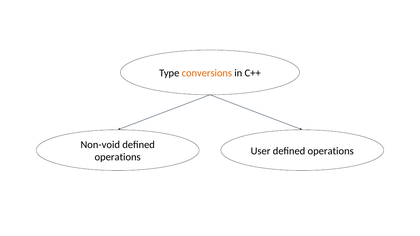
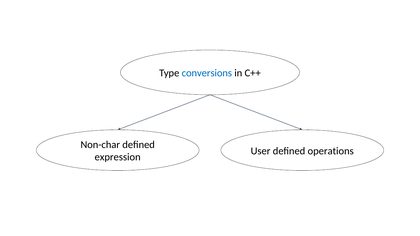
conversions colour: orange -> blue
Non-void: Non-void -> Non-char
operations at (118, 157): operations -> expression
